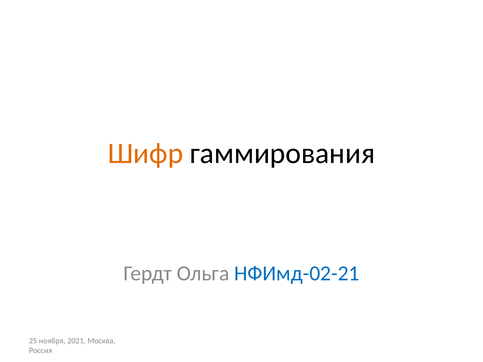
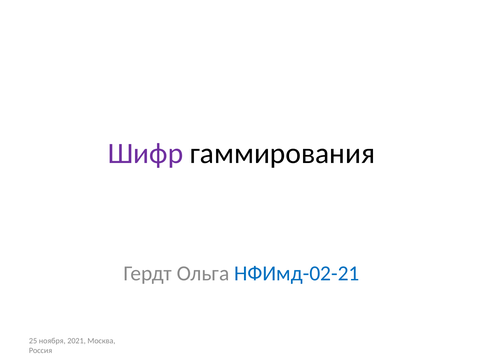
Шифр colour: orange -> purple
